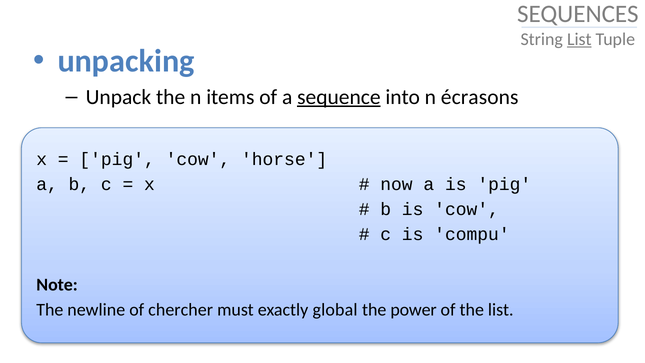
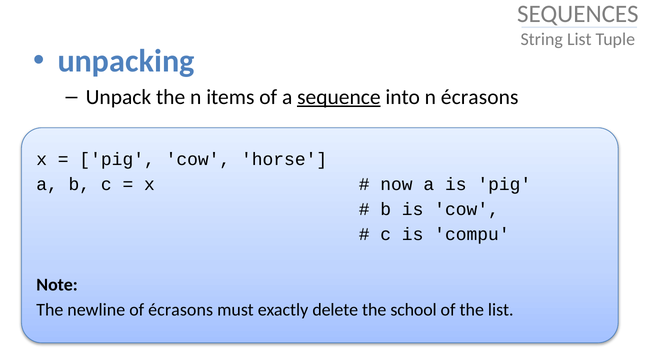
List at (579, 39) underline: present -> none
of chercher: chercher -> écrasons
global: global -> delete
power: power -> school
